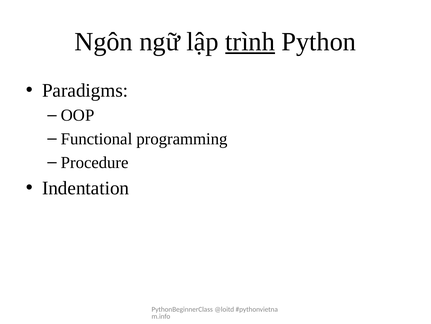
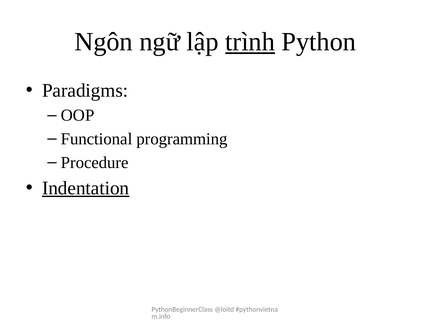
Indentation underline: none -> present
